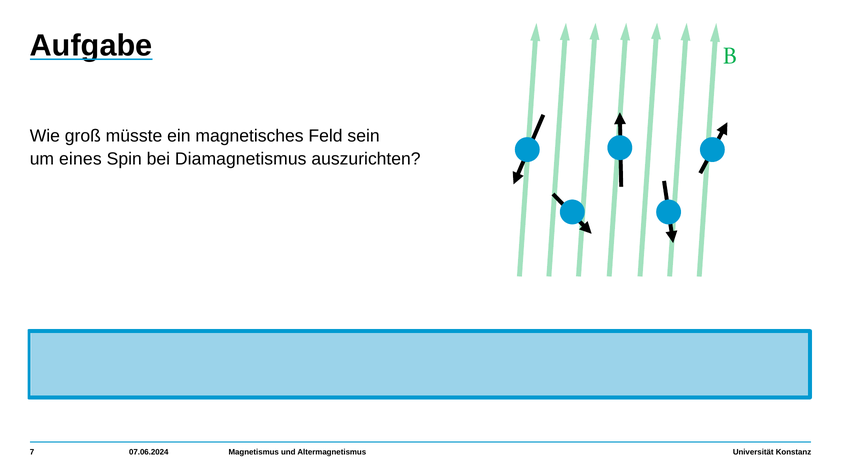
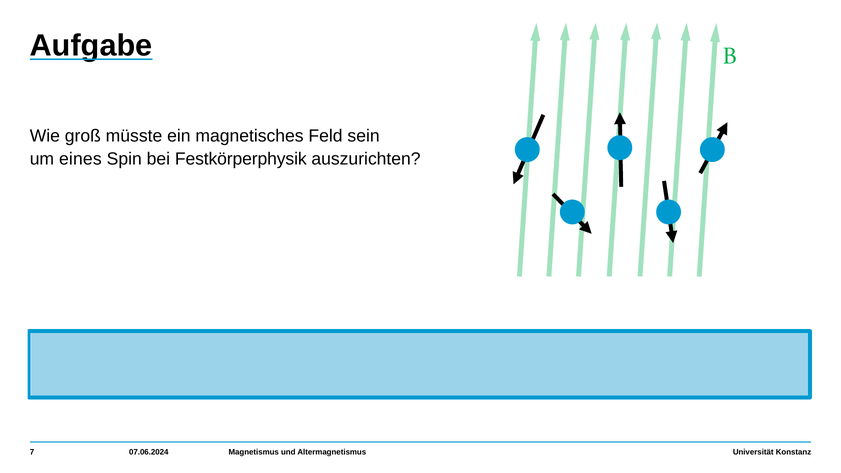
Diamagnetismus: Diamagnetismus -> Festkörperphysik
